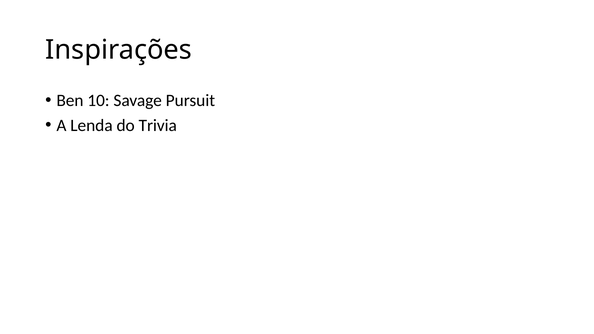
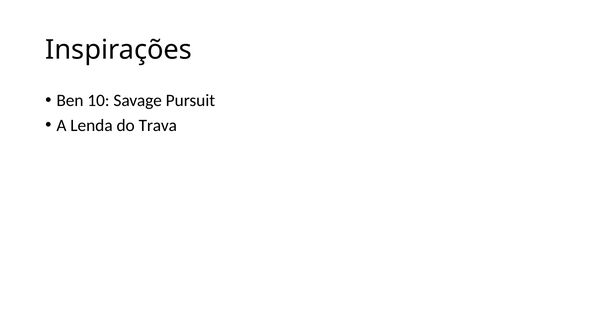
Trivia: Trivia -> Trava
